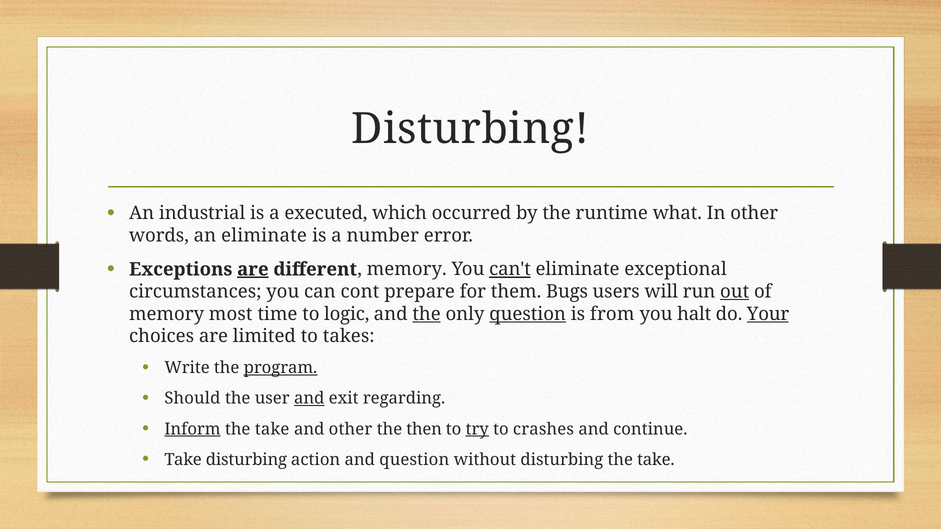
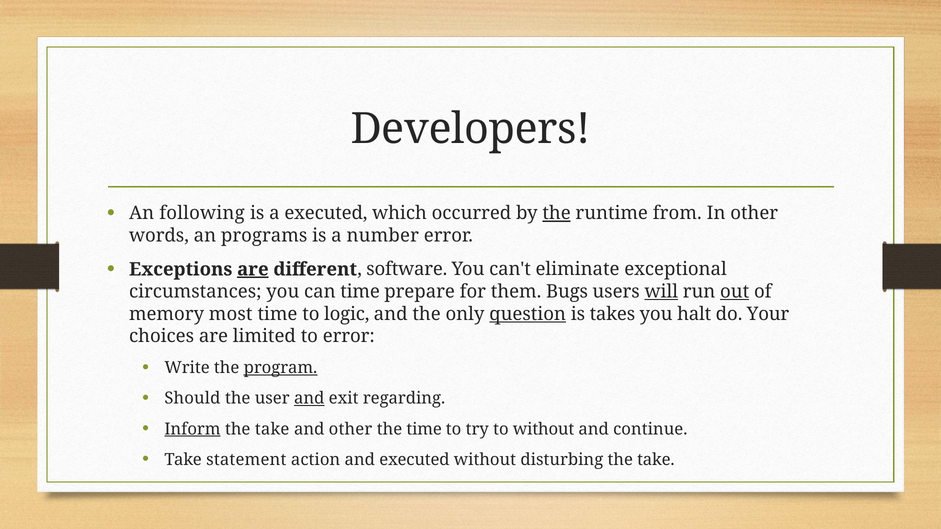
Disturbing at (470, 129): Disturbing -> Developers
industrial: industrial -> following
the at (557, 213) underline: none -> present
what: what -> from
an eliminate: eliminate -> programs
different memory: memory -> software
can't underline: present -> none
can cont: cont -> time
will underline: none -> present
the at (427, 314) underline: present -> none
from: from -> takes
Your underline: present -> none
to takes: takes -> error
the then: then -> time
try underline: present -> none
to crashes: crashes -> without
Take disturbing: disturbing -> statement
and question: question -> executed
